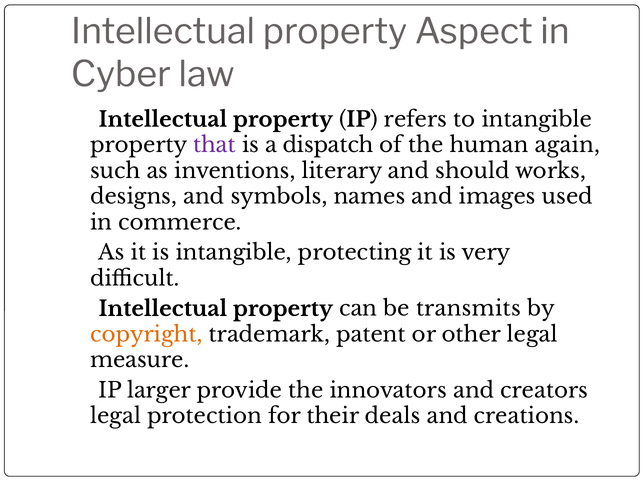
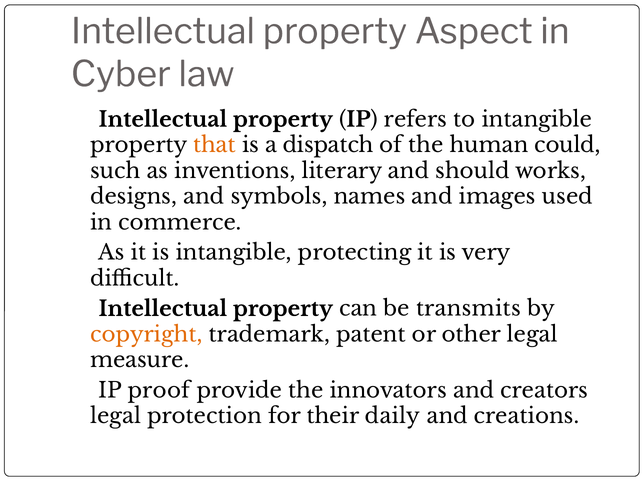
that colour: purple -> orange
again: again -> could
larger: larger -> proof
deals: deals -> daily
